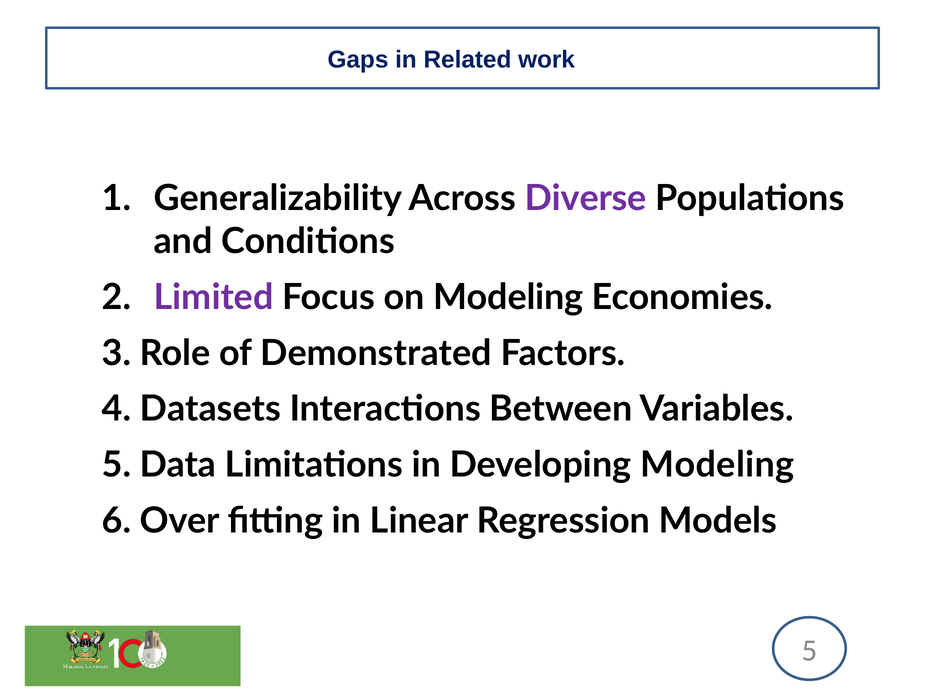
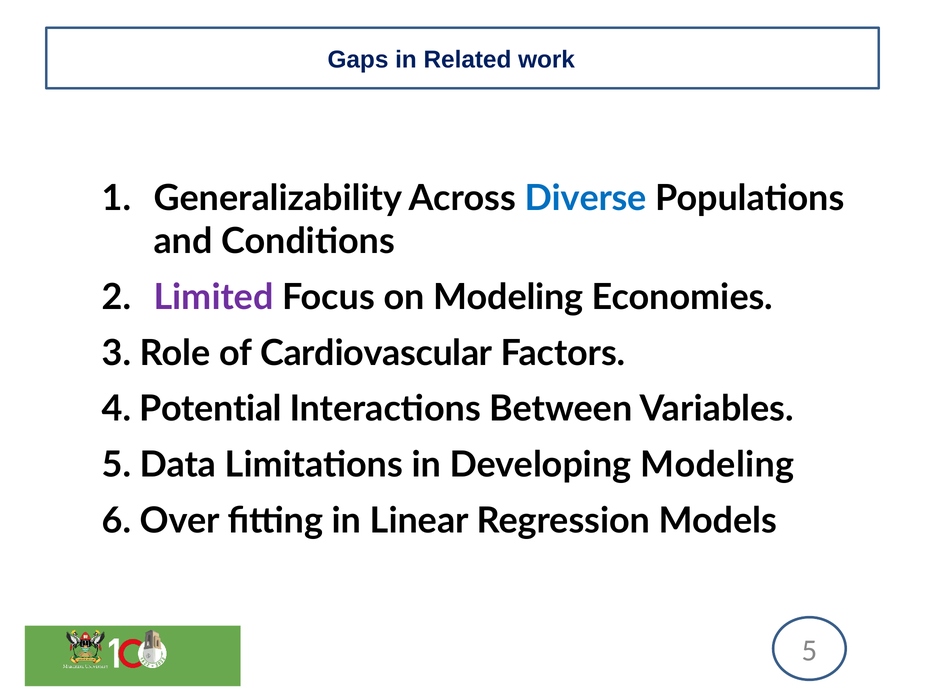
Diverse colour: purple -> blue
Demonstrated: Demonstrated -> Cardiovascular
Datasets: Datasets -> Potential
